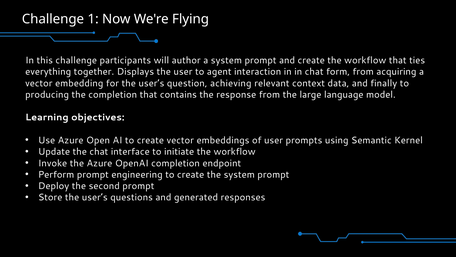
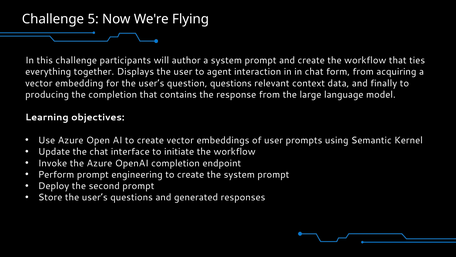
1: 1 -> 5
question achieving: achieving -> questions
